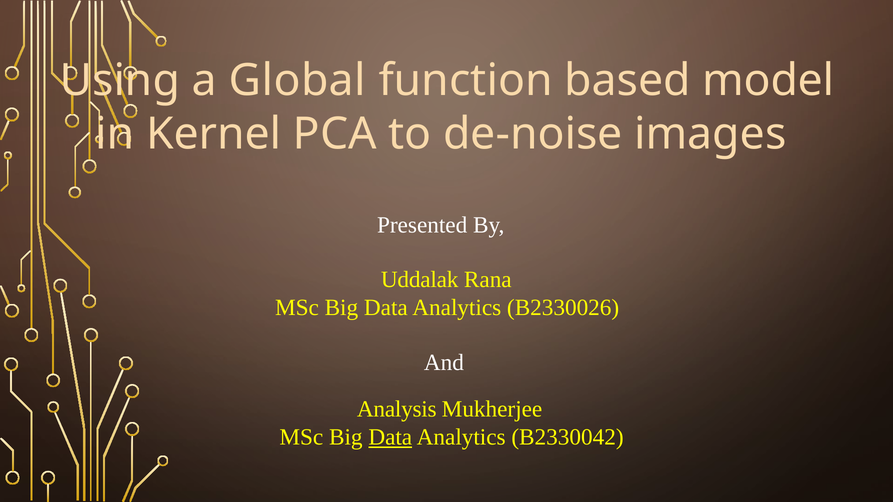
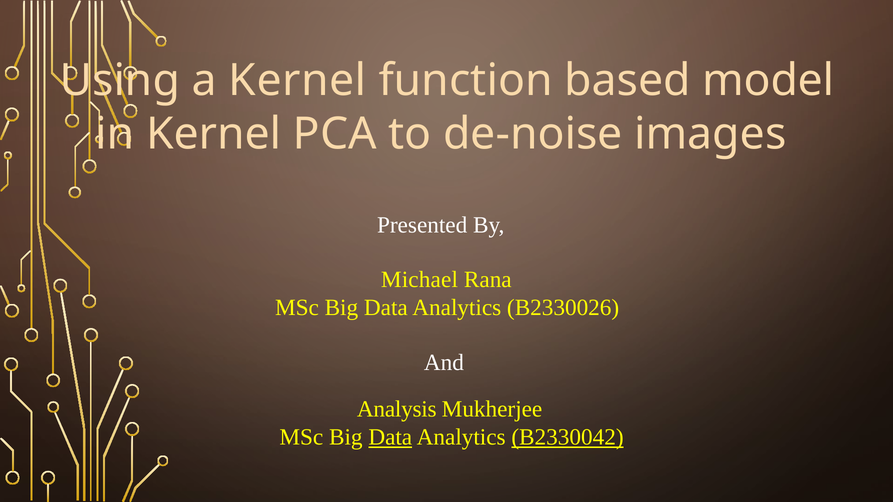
a Global: Global -> Kernel
Uddalak: Uddalak -> Michael
B2330042 underline: none -> present
